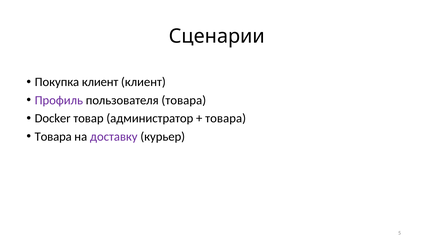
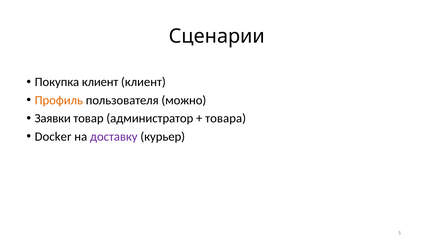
Профиль colour: purple -> orange
пользователя товара: товара -> можно
Docker: Docker -> Заявки
Товара at (53, 137): Товара -> Docker
